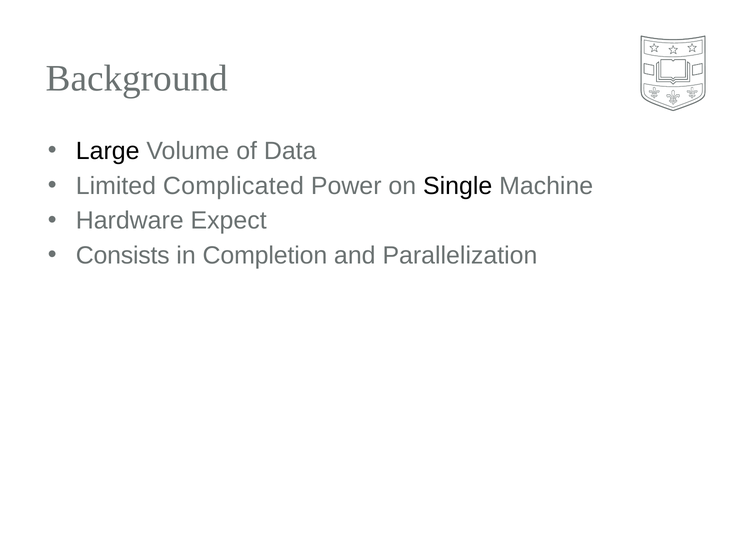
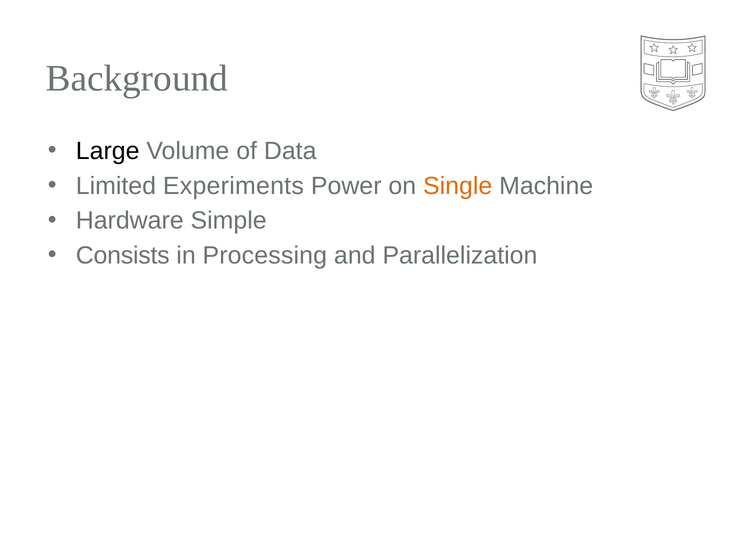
Complicated: Complicated -> Experiments
Single colour: black -> orange
Expect: Expect -> Simple
Completion: Completion -> Processing
